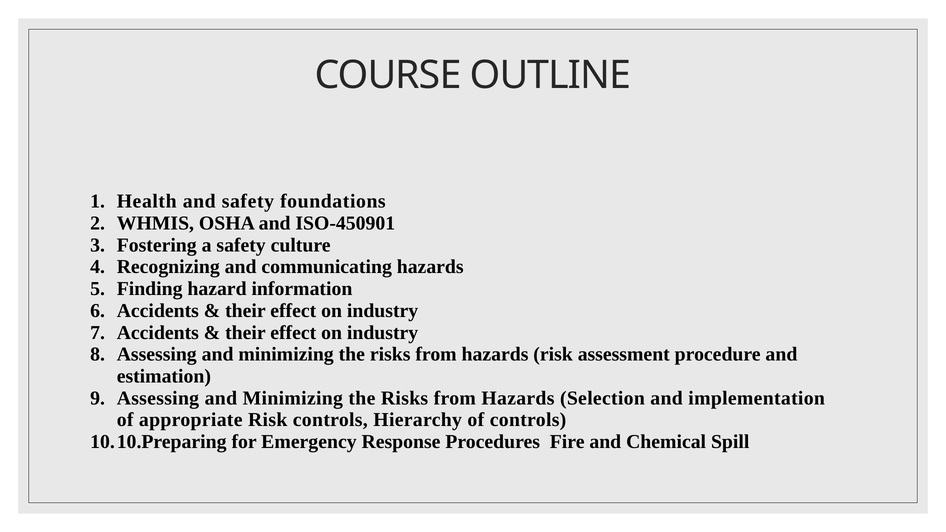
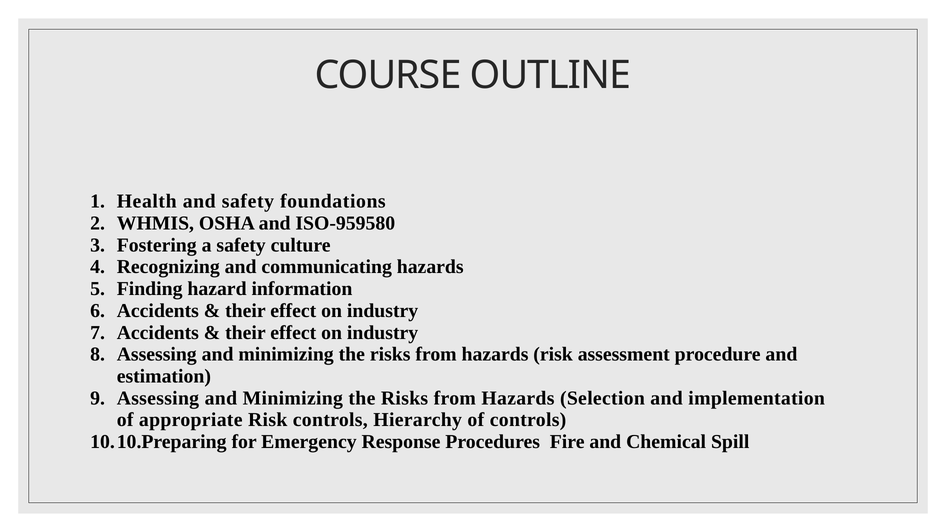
ISO-450901: ISO-450901 -> ISO-959580
